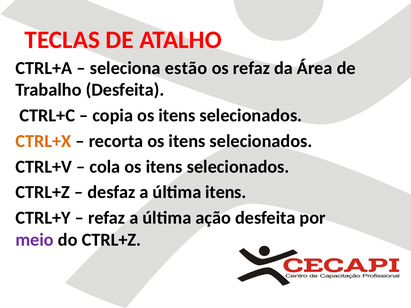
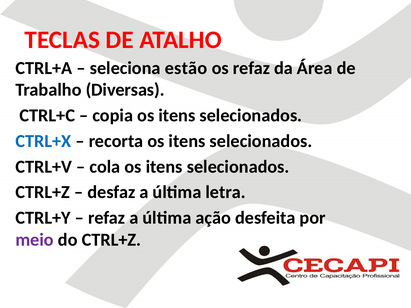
Trabalho Desfeita: Desfeita -> Diversas
CTRL+X colour: orange -> blue
última itens: itens -> letra
